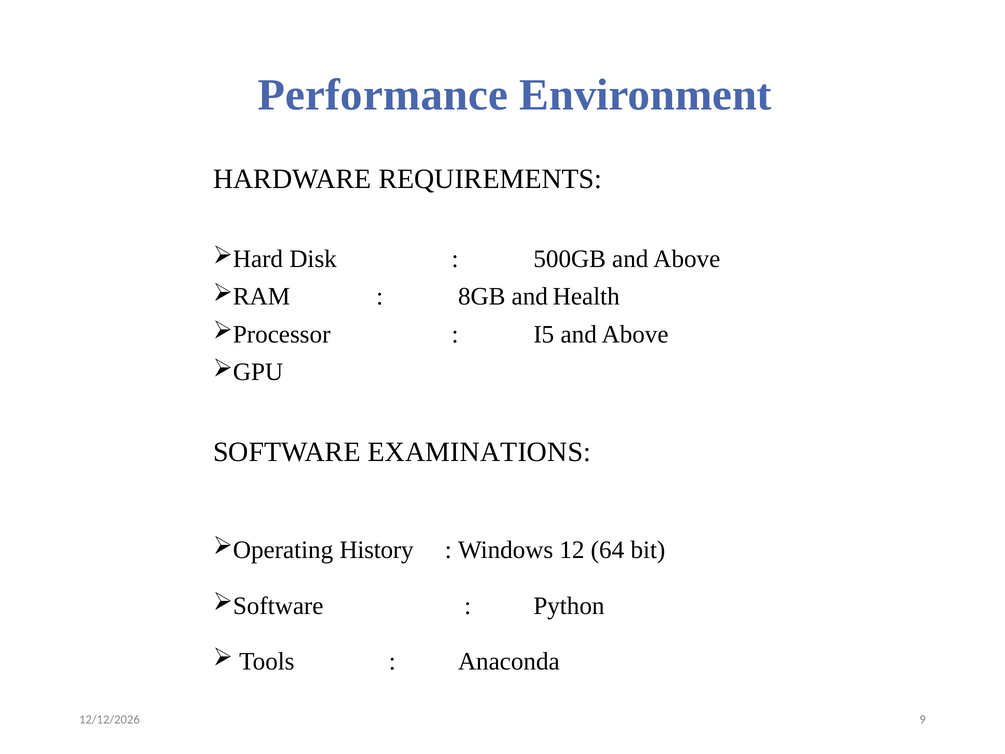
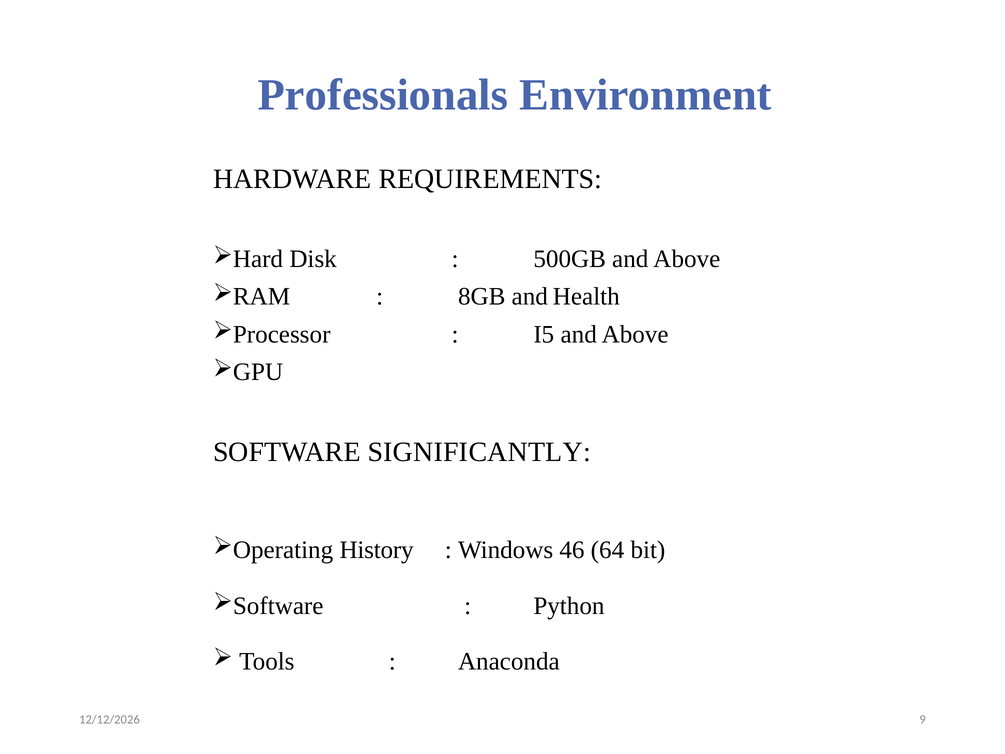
Performance: Performance -> Professionals
EXAMINATIONS: EXAMINATIONS -> SIGNIFICANTLY
12: 12 -> 46
